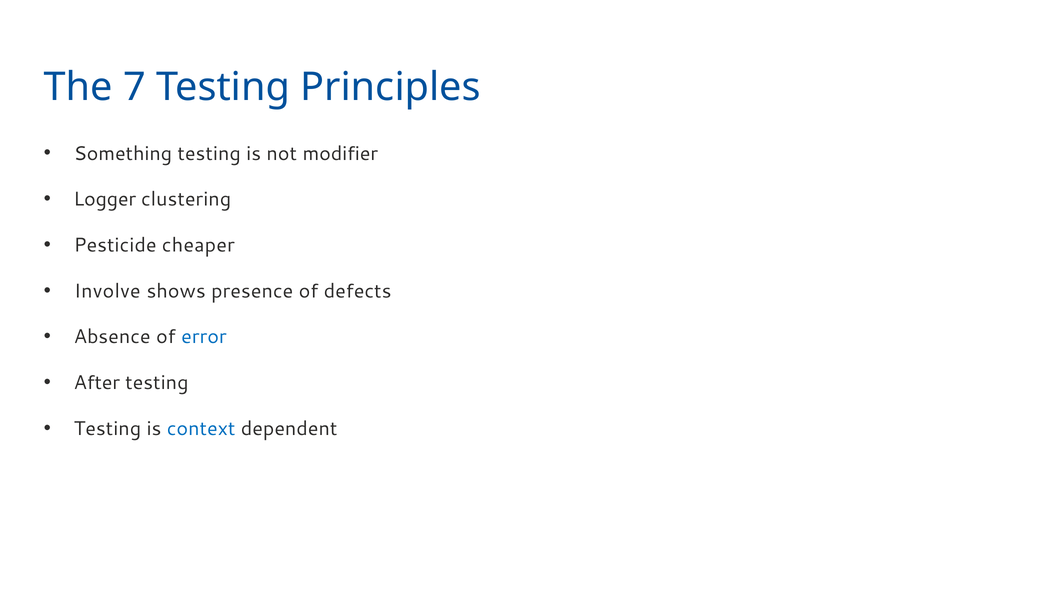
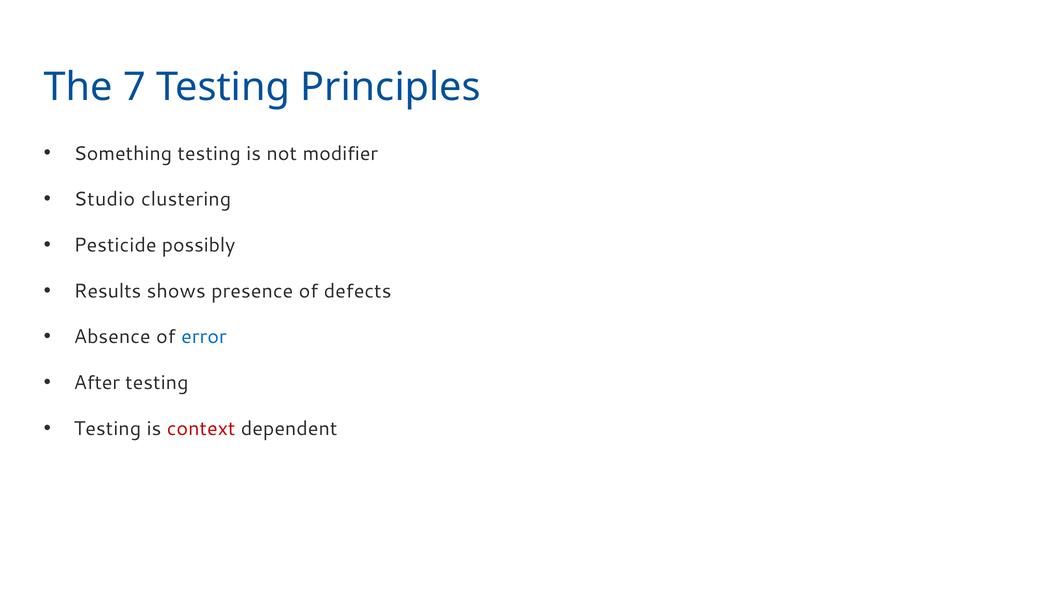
Logger: Logger -> Studio
cheaper: cheaper -> possibly
Involve: Involve -> Results
context colour: blue -> red
